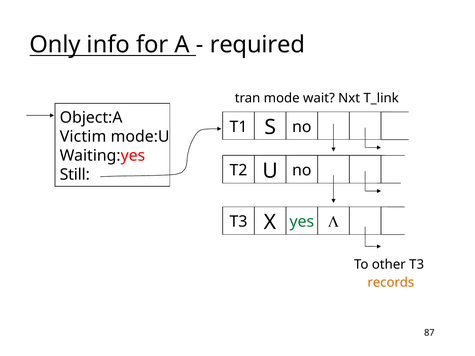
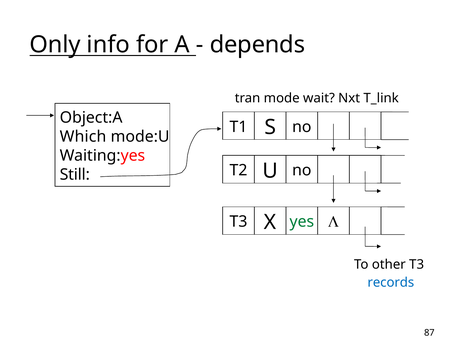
required: required -> depends
Victim: Victim -> Which
records colour: orange -> blue
